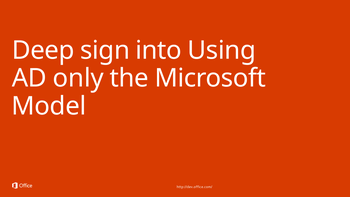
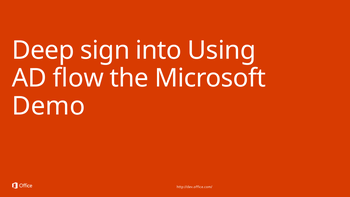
only: only -> flow
Model: Model -> Demo
